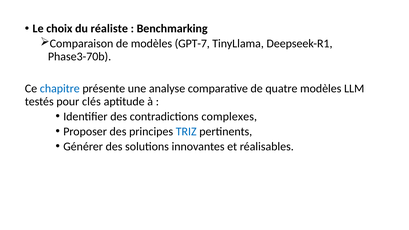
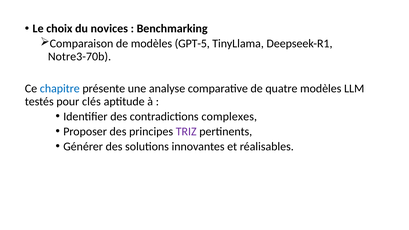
réaliste: réaliste -> novices
GPT-7: GPT-7 -> GPT-5
Phase3-70b: Phase3-70b -> Notre3-70b
TRIZ colour: blue -> purple
